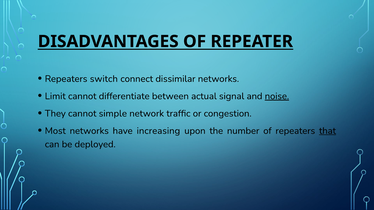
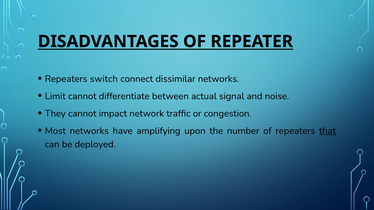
noise underline: present -> none
simple: simple -> impact
increasing: increasing -> amplifying
